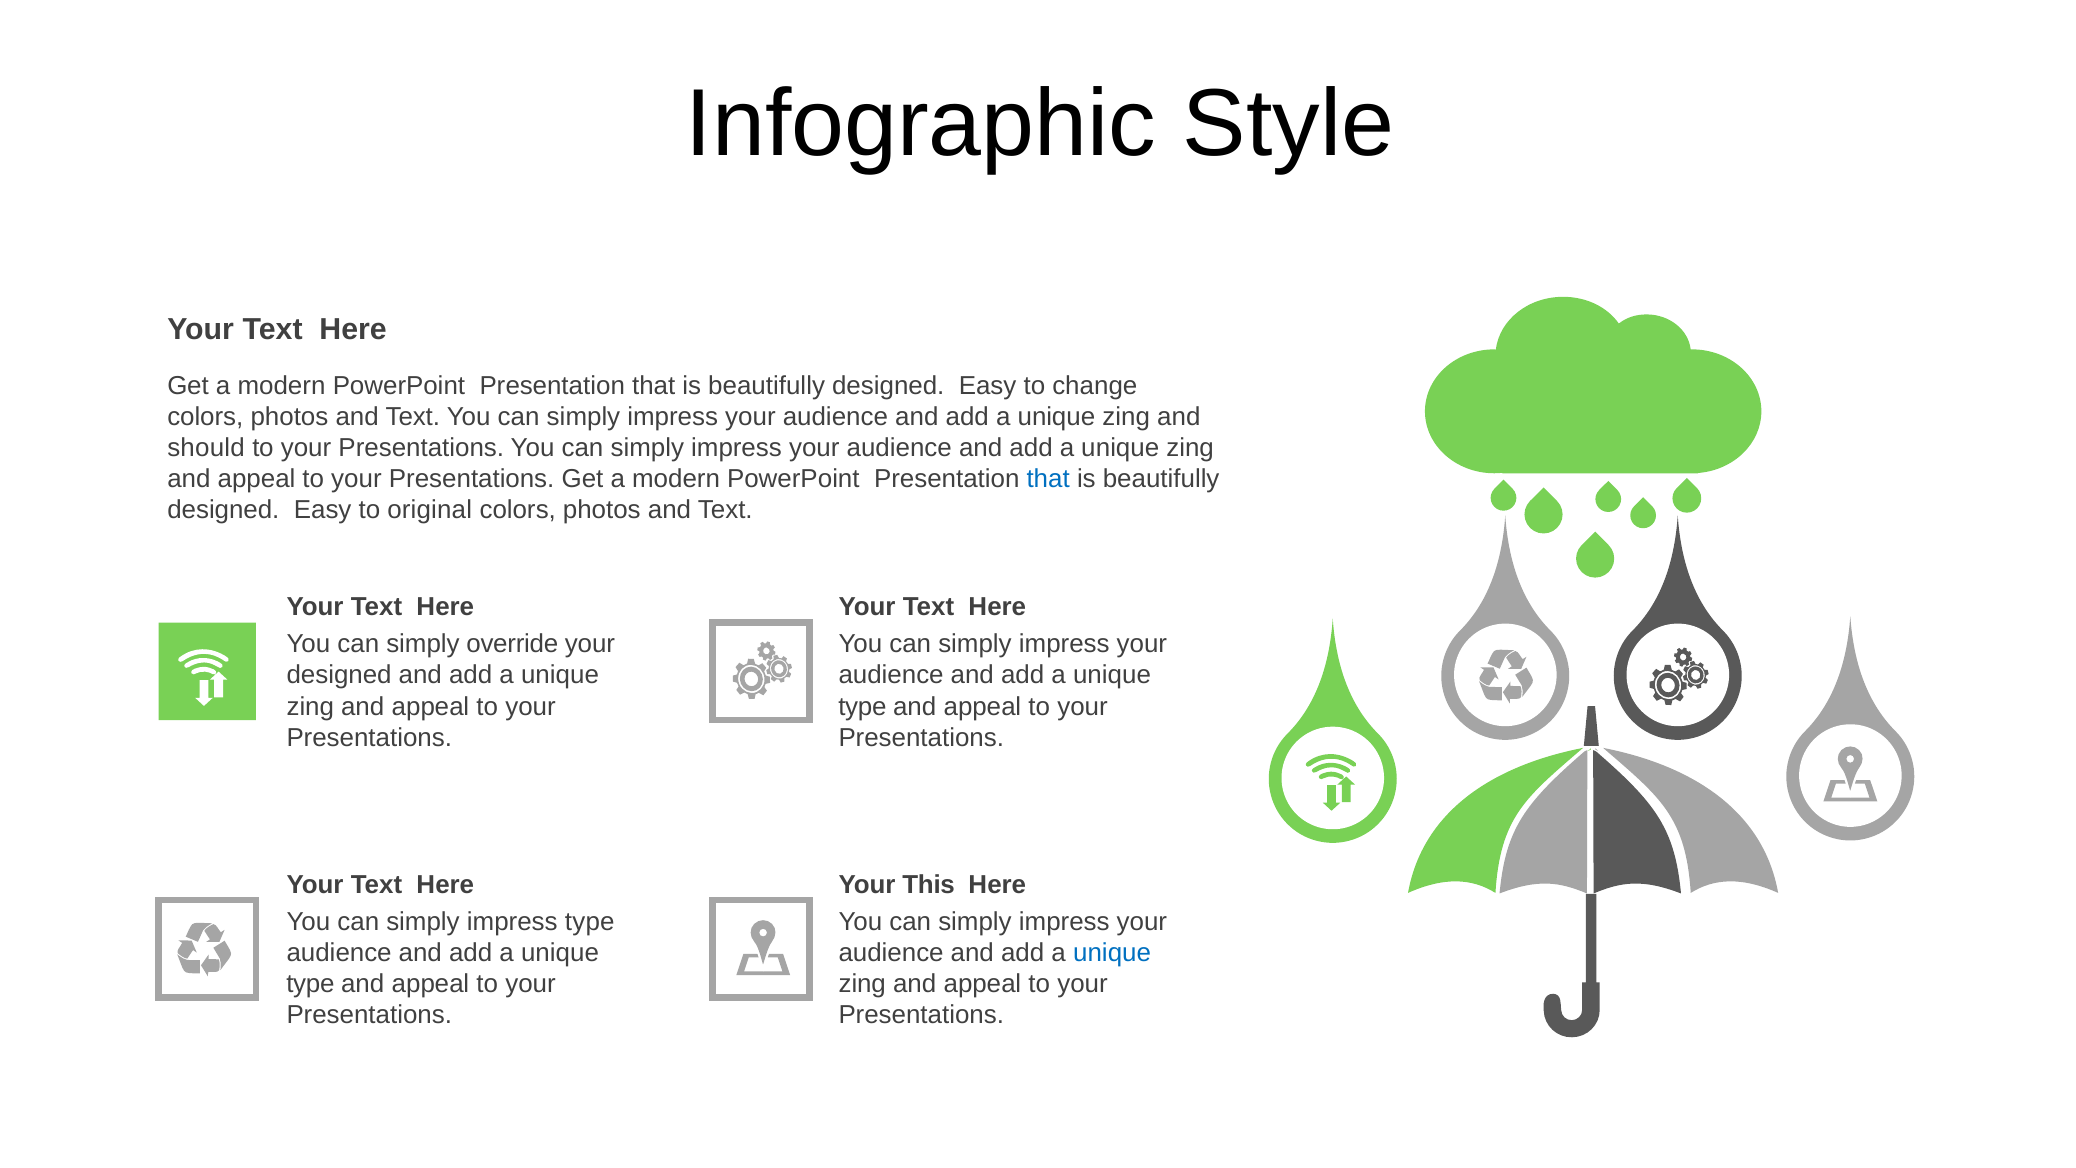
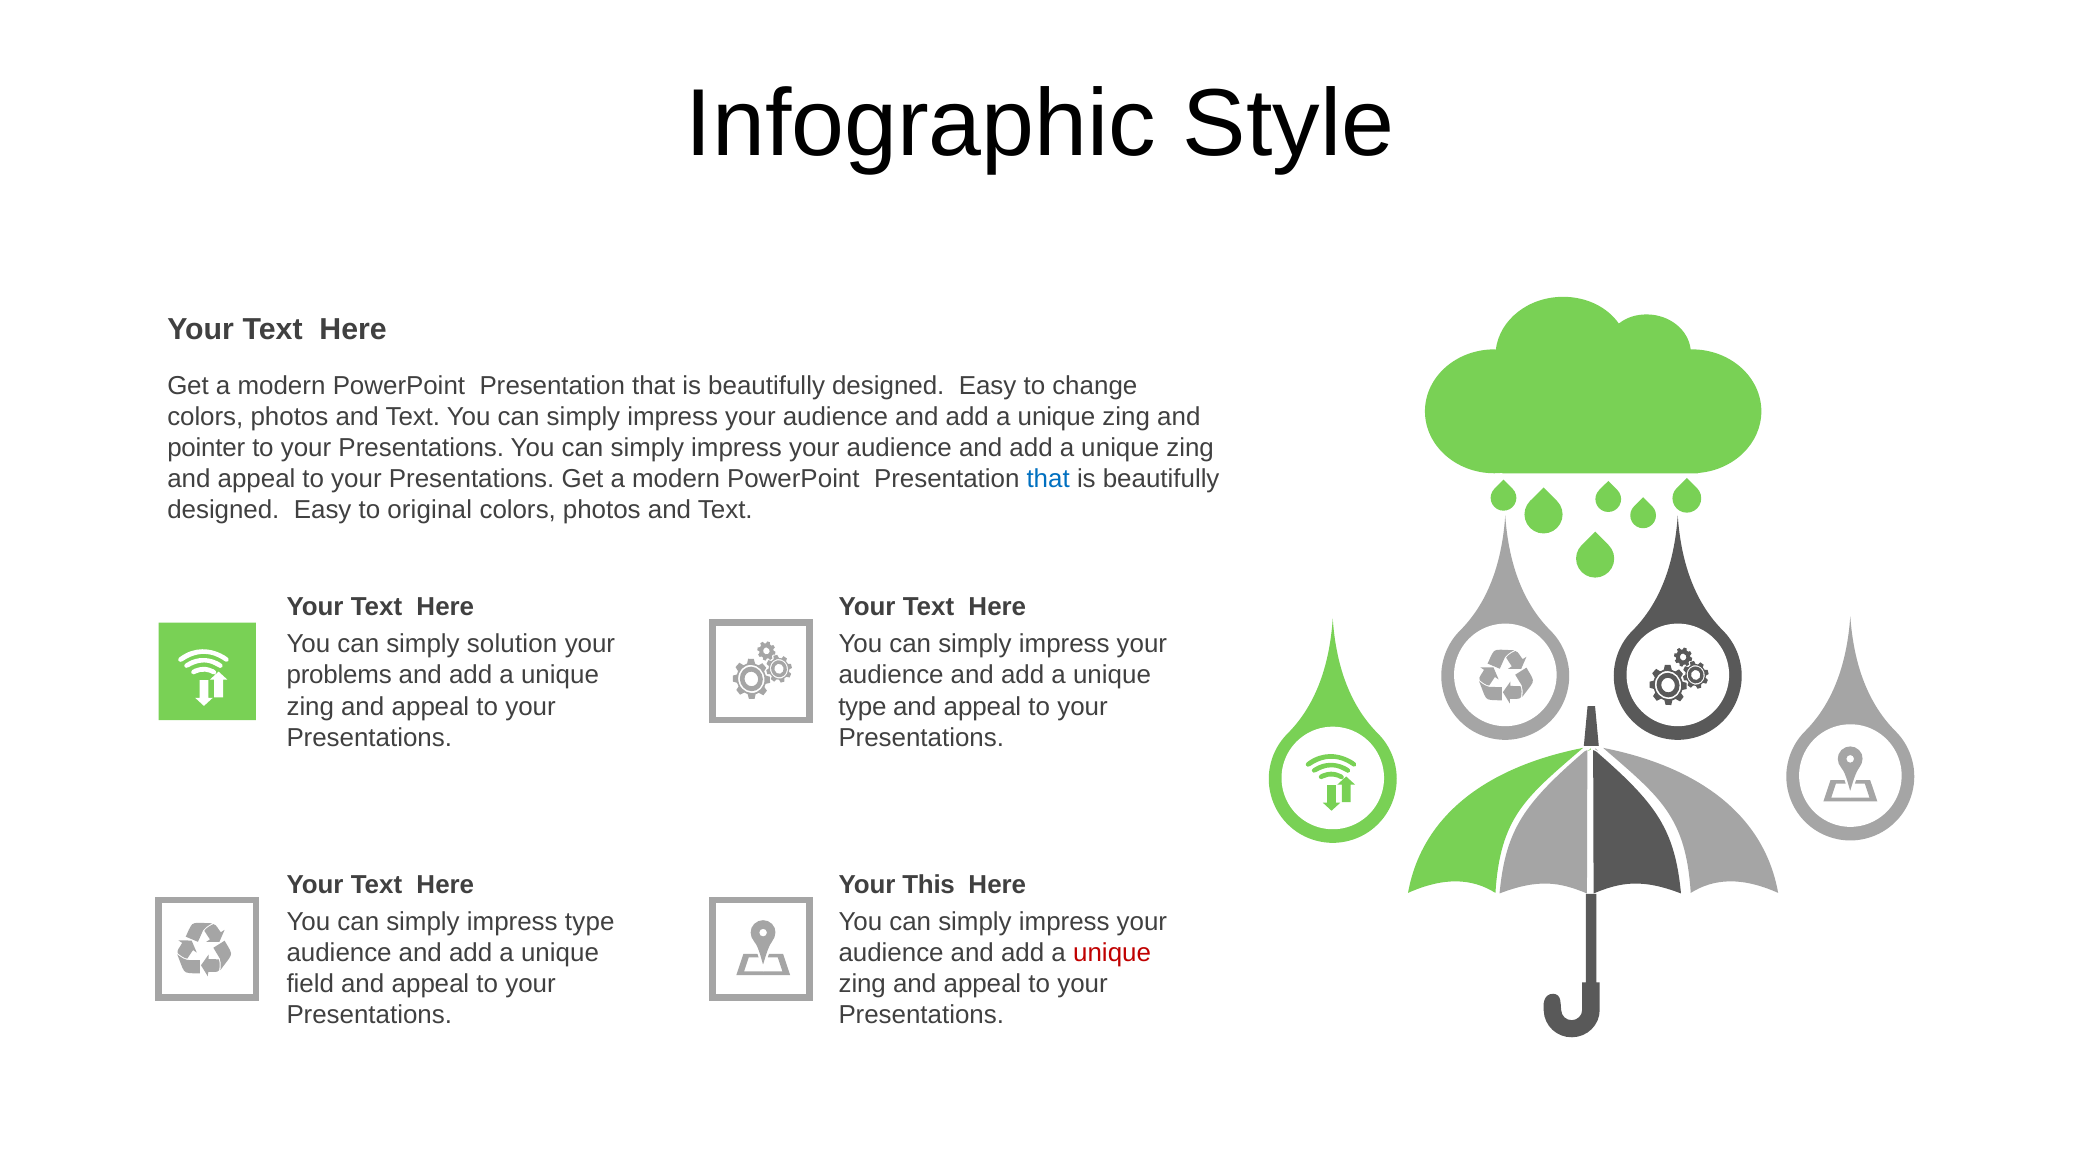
should: should -> pointer
override: override -> solution
designed at (339, 675): designed -> problems
unique at (1112, 953) colour: blue -> red
type at (310, 984): type -> field
